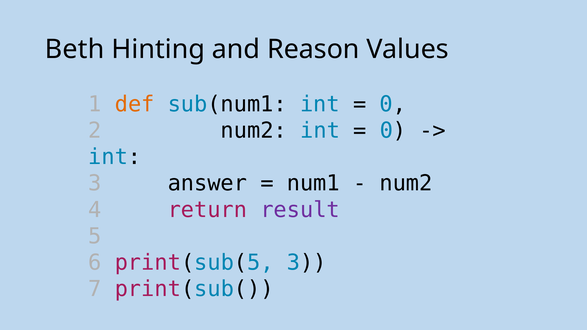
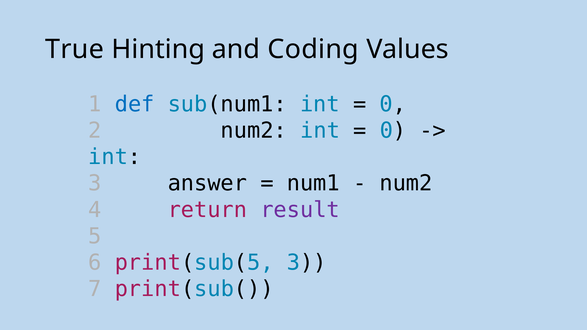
Beth: Beth -> True
Reason: Reason -> Coding
def colour: orange -> blue
